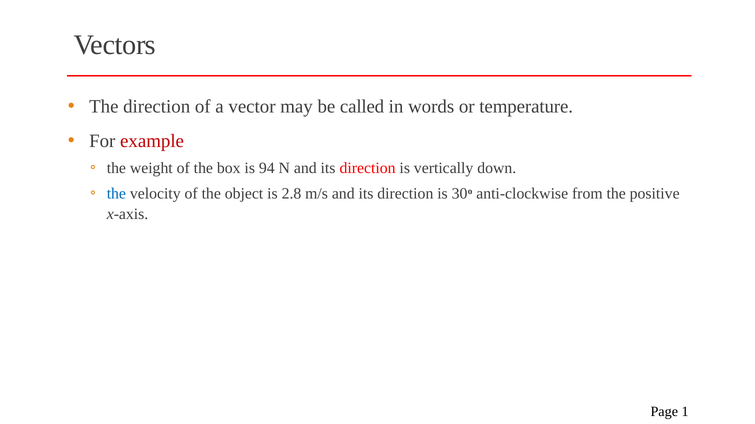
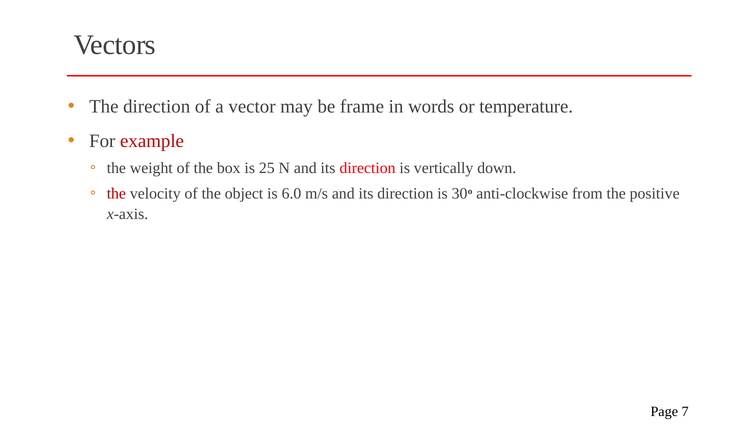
called: called -> frame
94: 94 -> 25
the at (116, 194) colour: blue -> red
2.8: 2.8 -> 6.0
1: 1 -> 7
